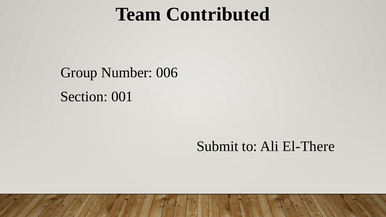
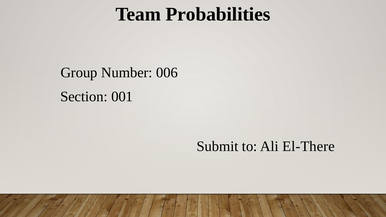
Contributed: Contributed -> Probabilities
